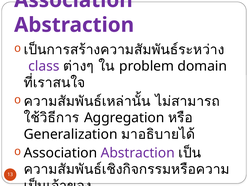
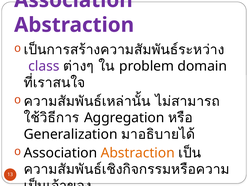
Abstraction at (138, 153) colour: purple -> orange
